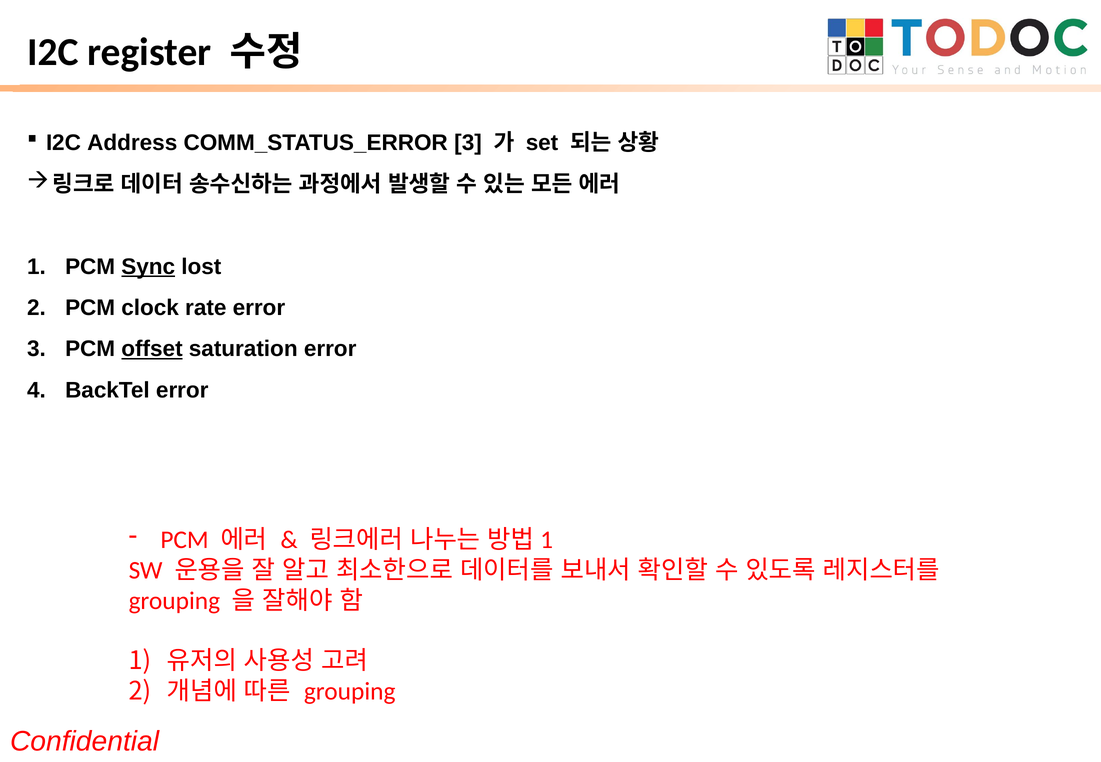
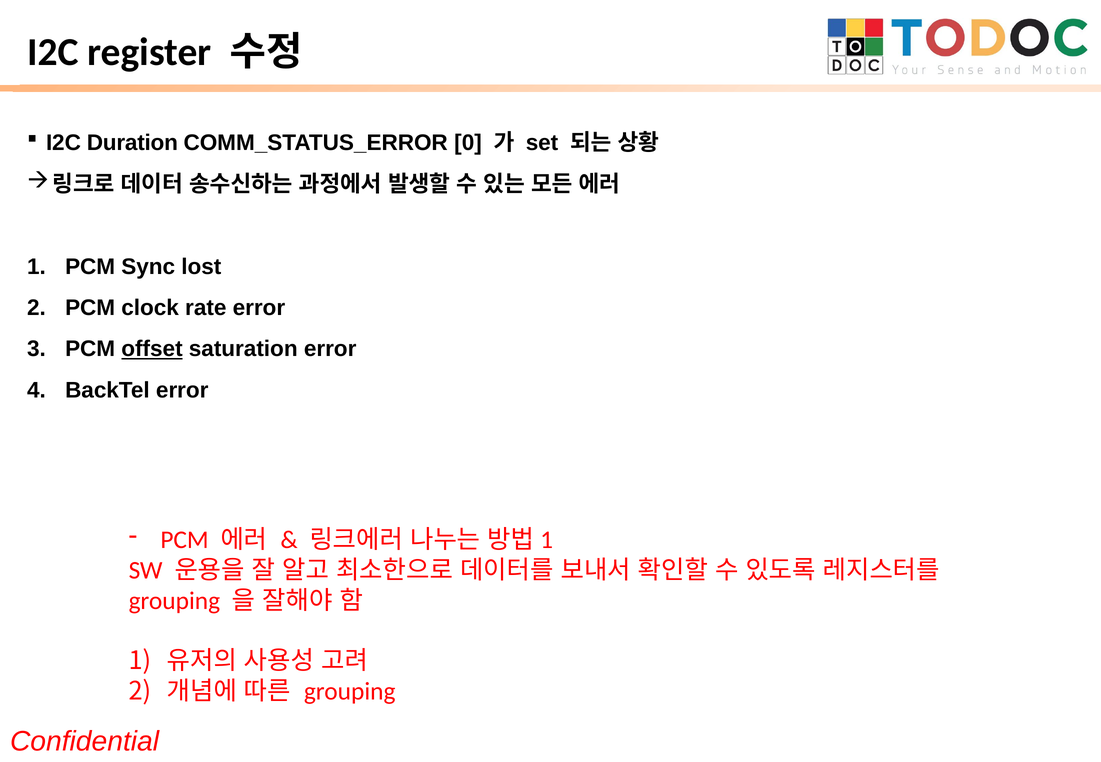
Address: Address -> Duration
COMM_STATUS_ERROR 3: 3 -> 0
Sync underline: present -> none
